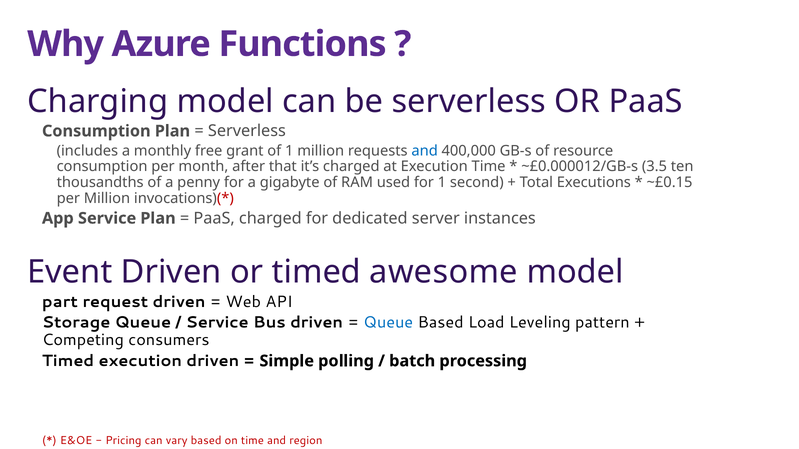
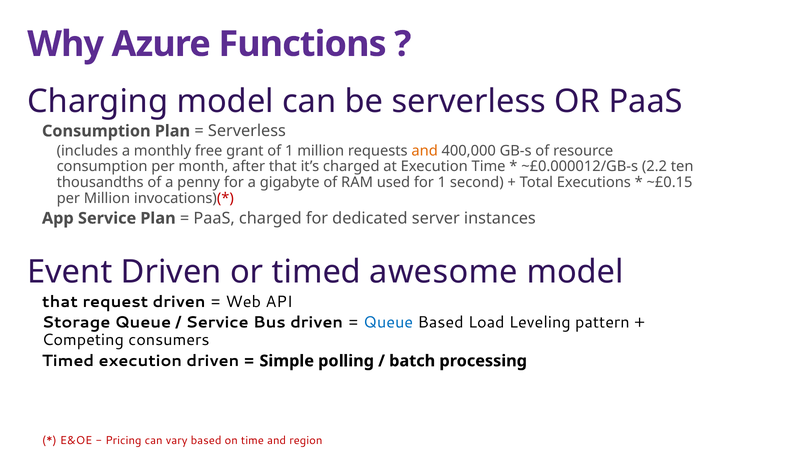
and at (425, 151) colour: blue -> orange
3.5: 3.5 -> 2.2
part at (60, 302): part -> that
